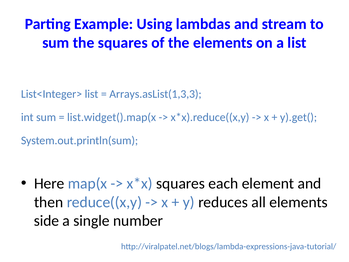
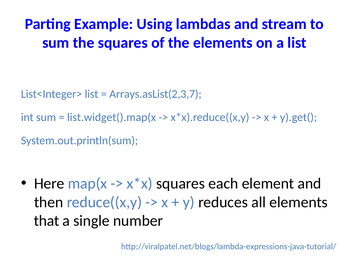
Arrays.asList(1,3,3: Arrays.asList(1,3,3 -> Arrays.asList(2,3,7
side: side -> that
